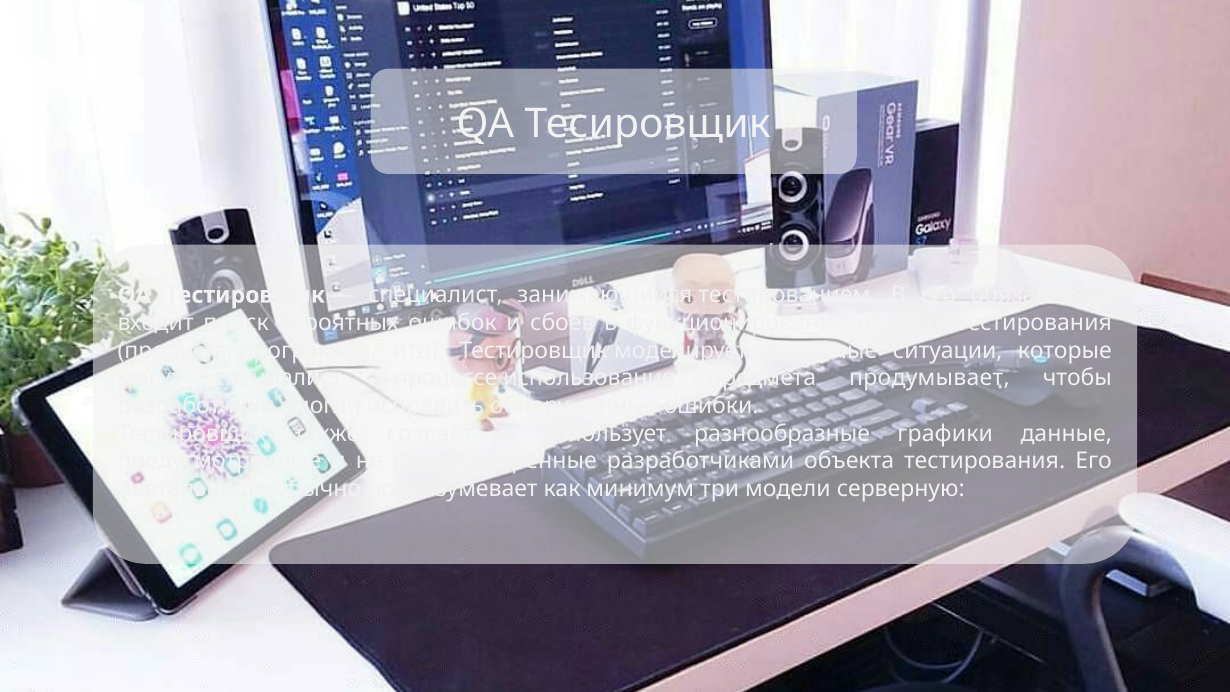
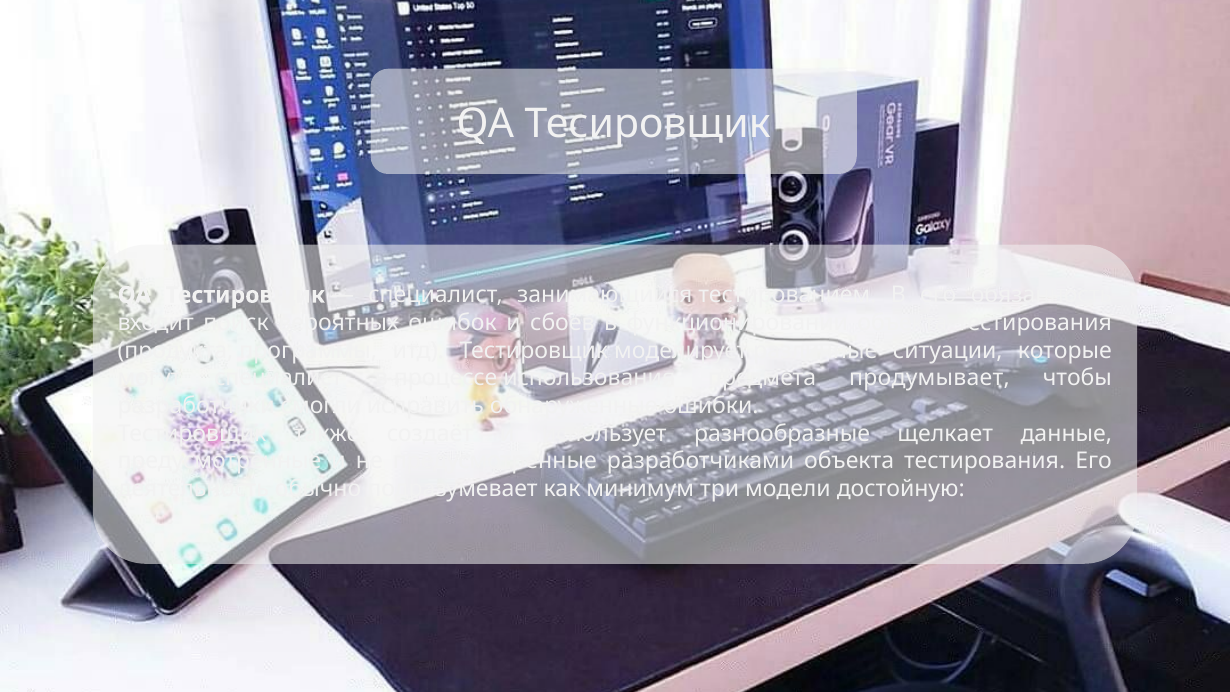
графики: графики -> щелкает
серверную: серверную -> достойную
